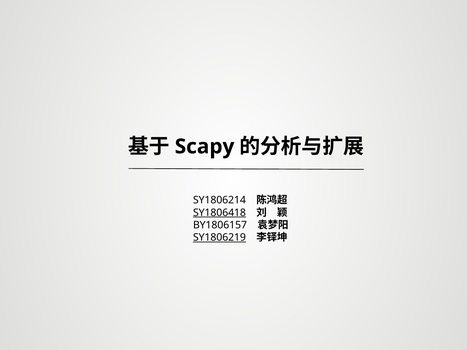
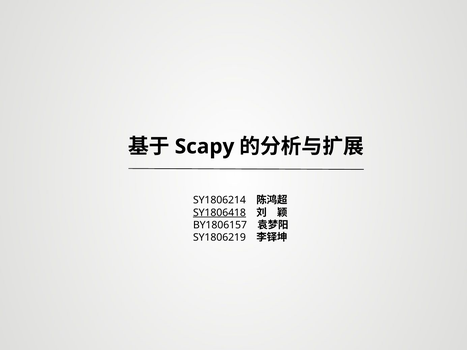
SY1806219 underline: present -> none
